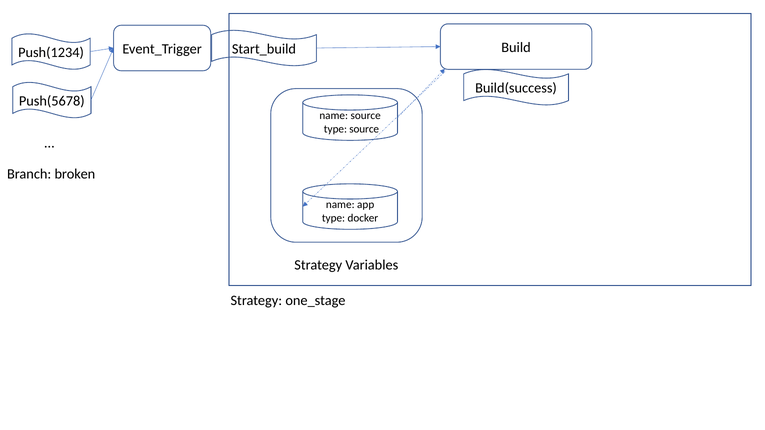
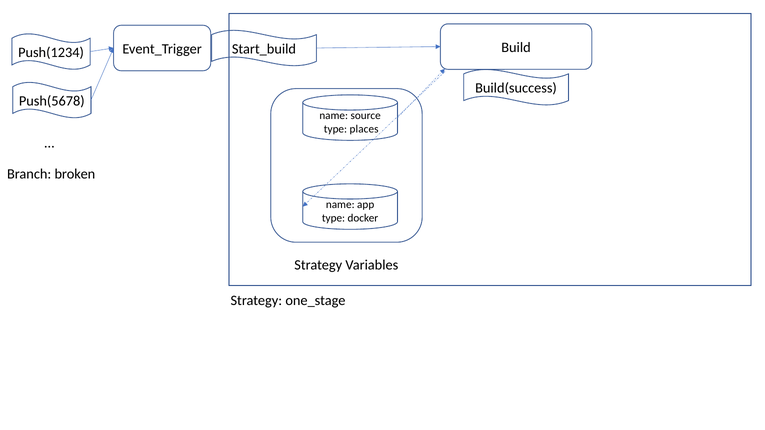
type source: source -> places
